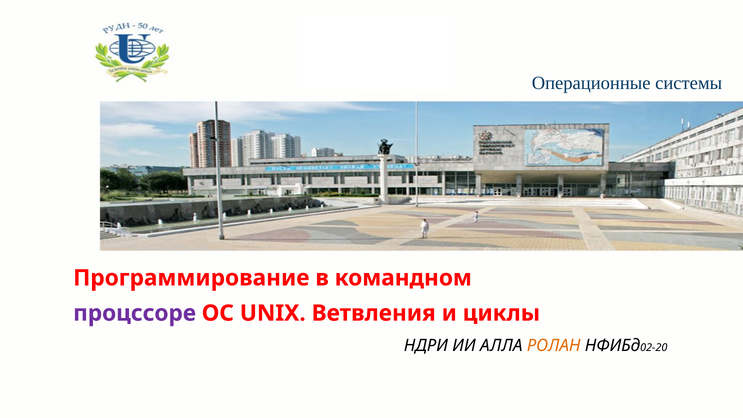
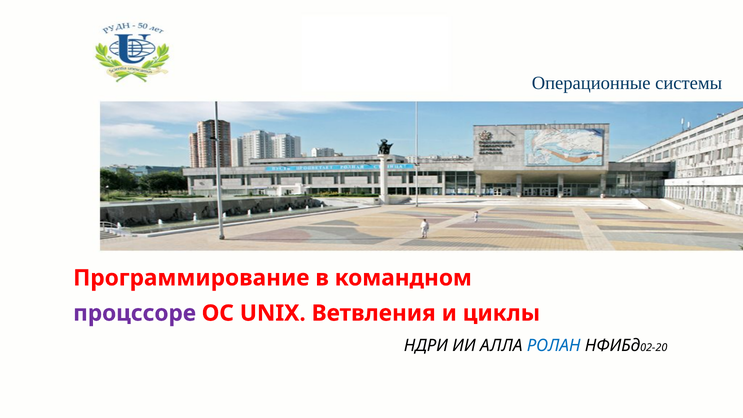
РОЛАН colour: orange -> blue
